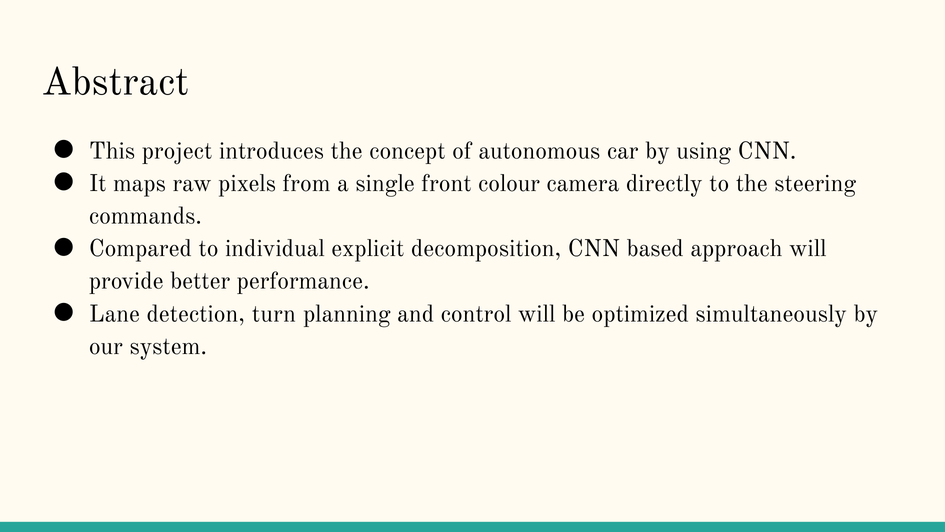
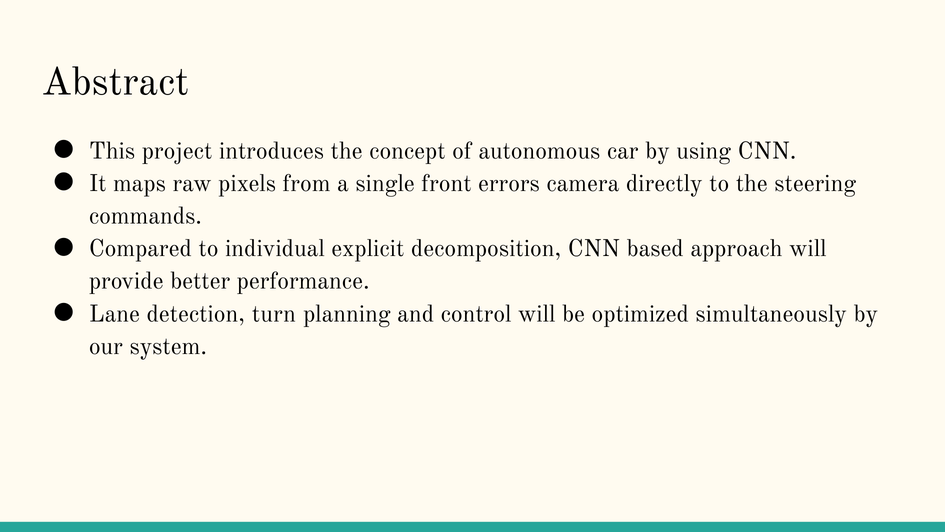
colour: colour -> errors
